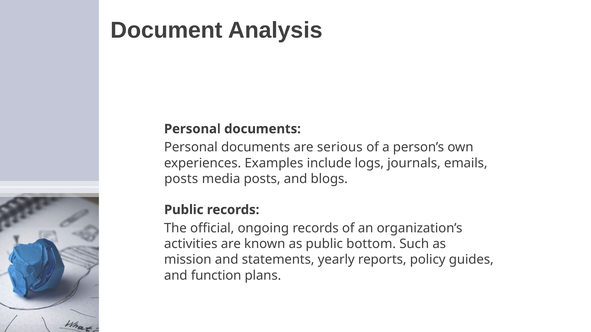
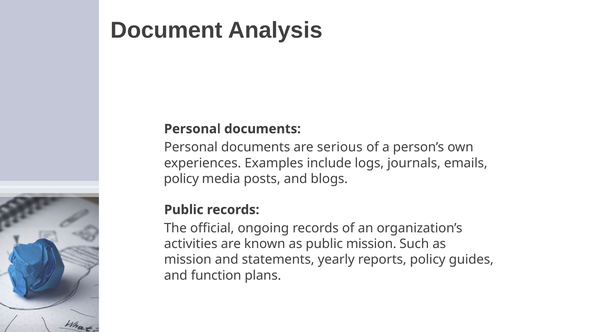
posts at (181, 179): posts -> policy
public bottom: bottom -> mission
